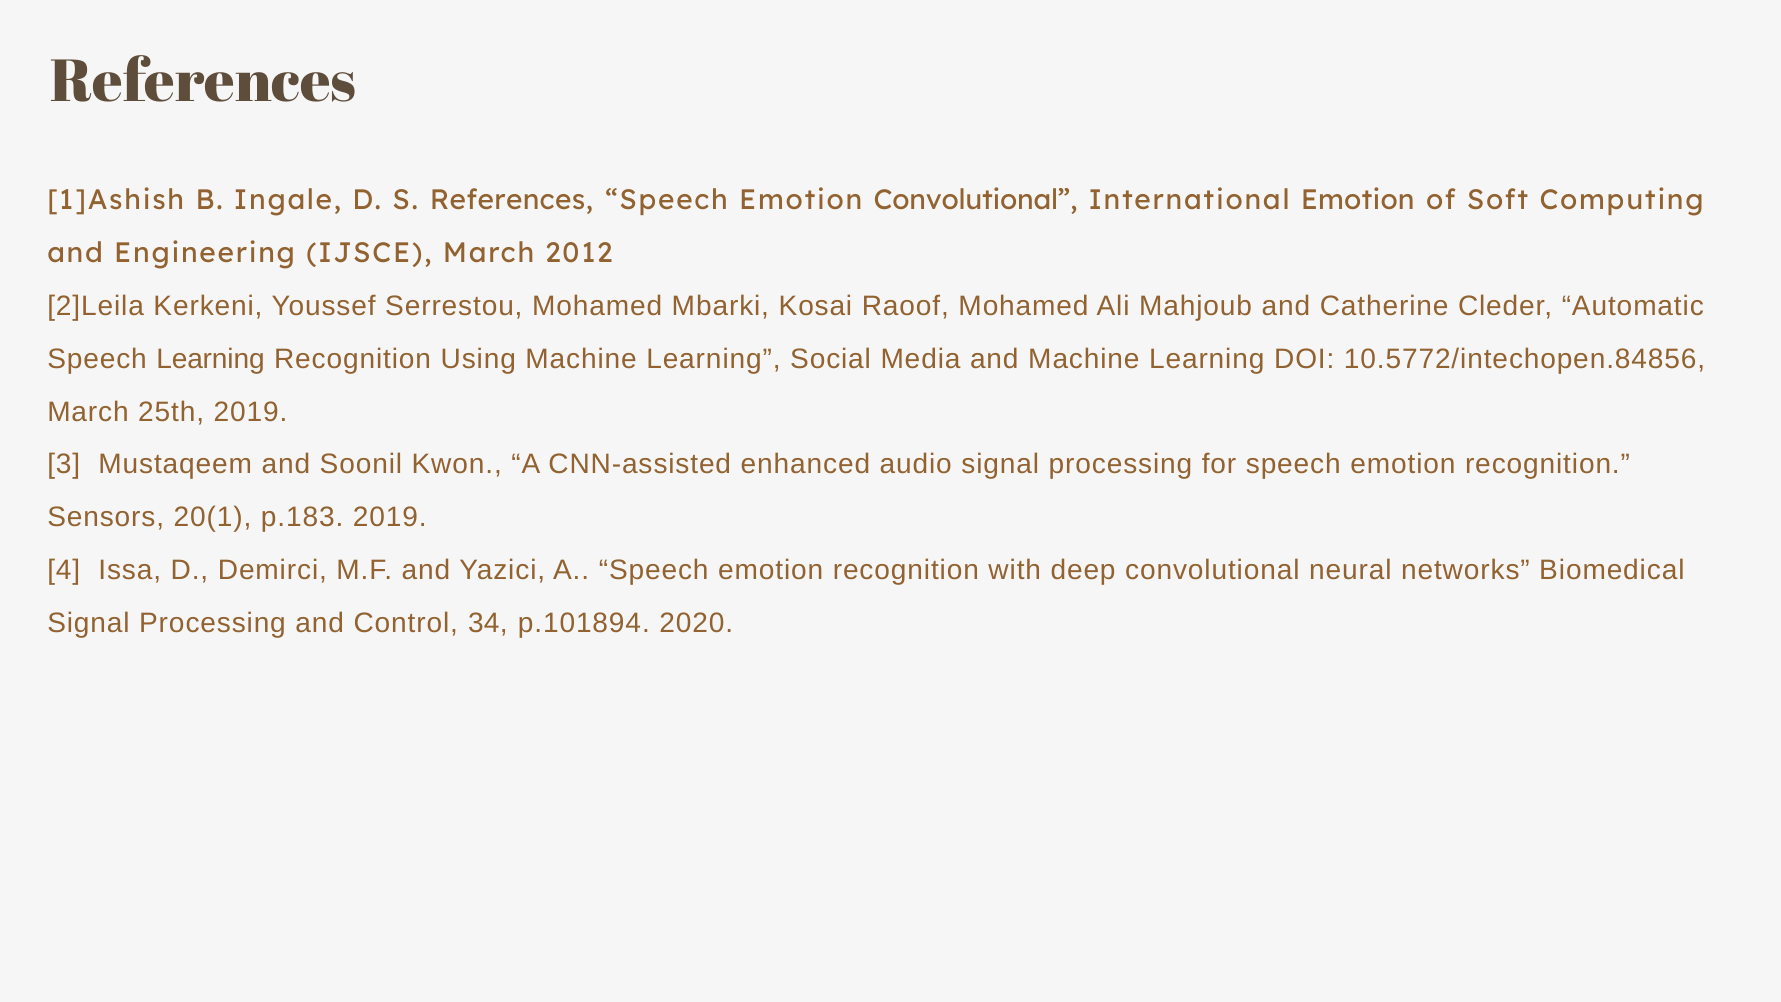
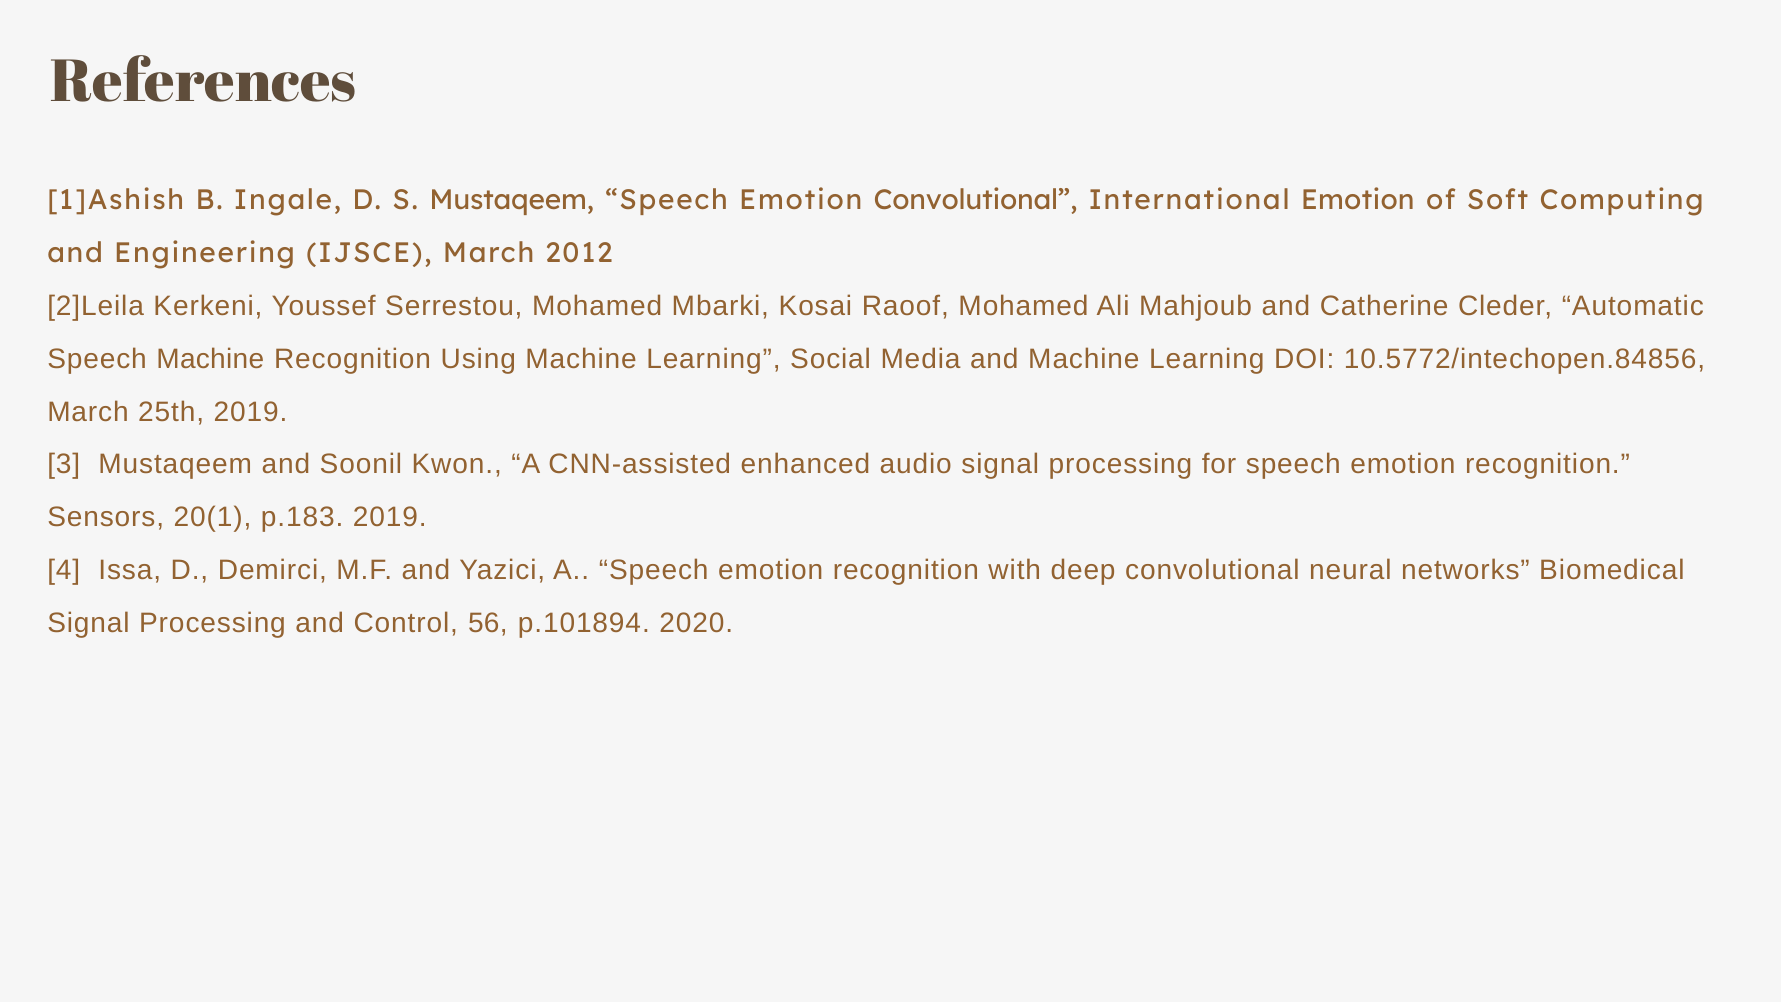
S References: References -> Mustaqeem
Speech Learning: Learning -> Machine
34: 34 -> 56
